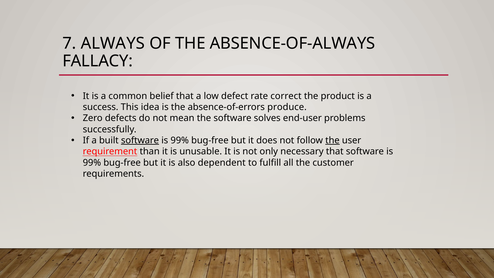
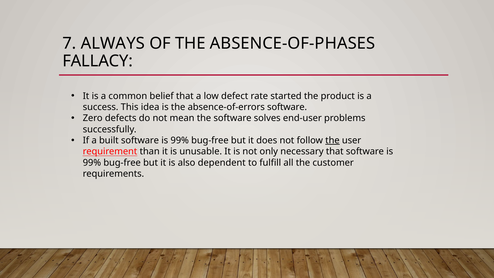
ABSENCE-OF-ALWAYS: ABSENCE-OF-ALWAYS -> ABSENCE-OF-PHASES
correct: correct -> started
absence-of-errors produce: produce -> software
software at (140, 140) underline: present -> none
